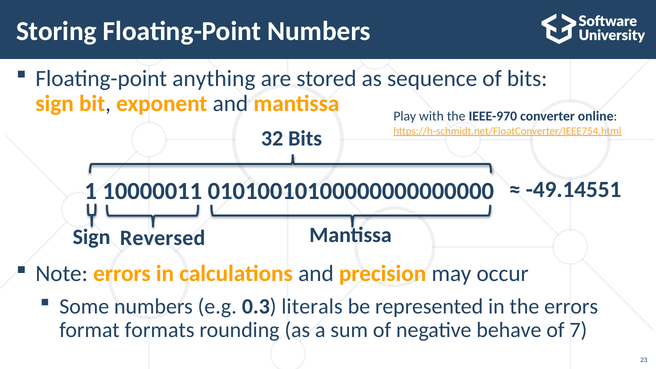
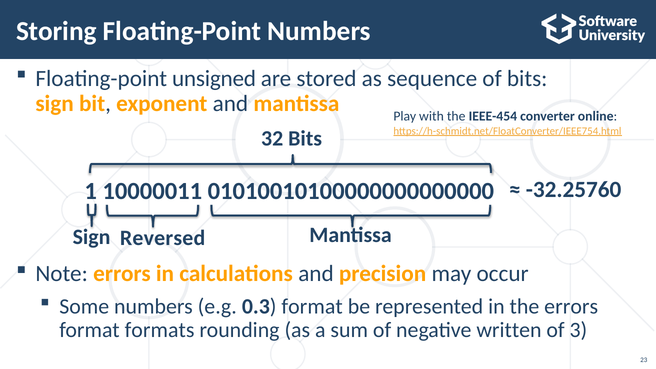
anything: anything -> unsigned
IEEE-970: IEEE-970 -> IEEE-454
-49.14551: -49.14551 -> -32.25760
0.3 literals: literals -> format
behave: behave -> written
7: 7 -> 3
